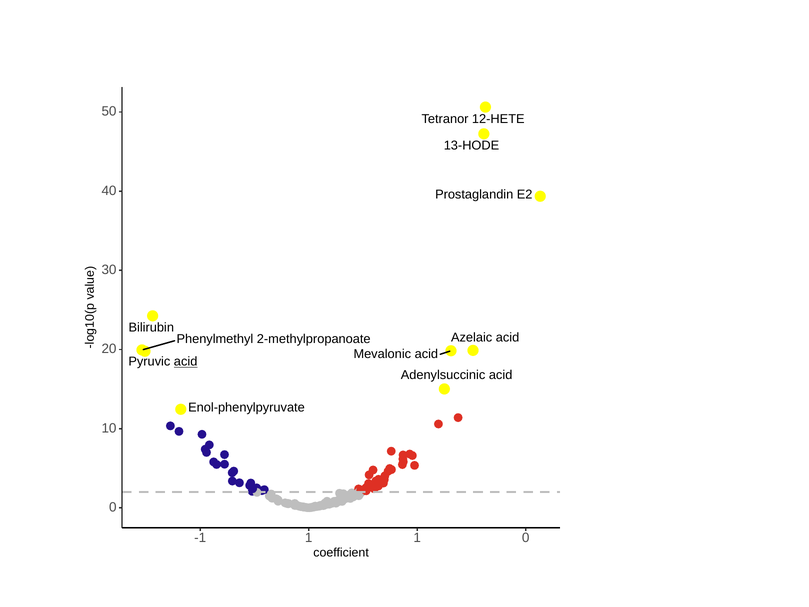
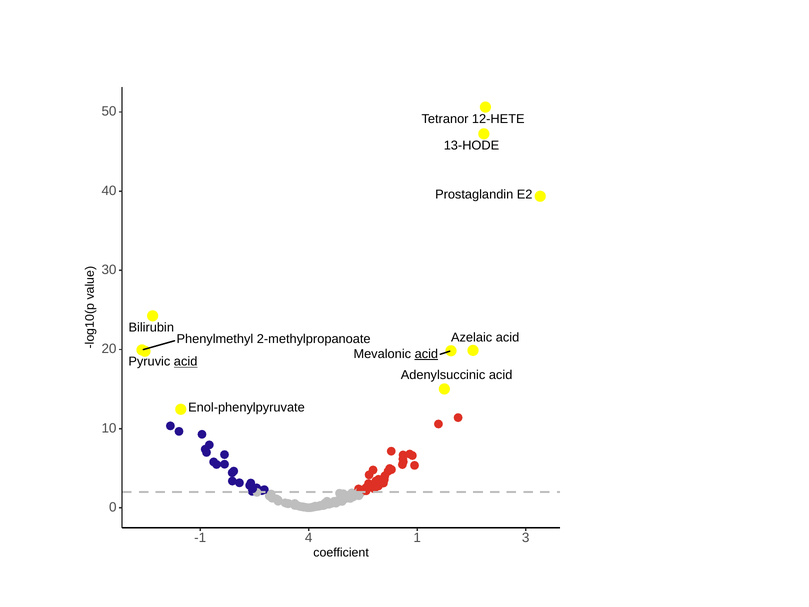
acid at (426, 354) underline: none -> present
-1 1: 1 -> 4
0 at (526, 537): 0 -> 3
